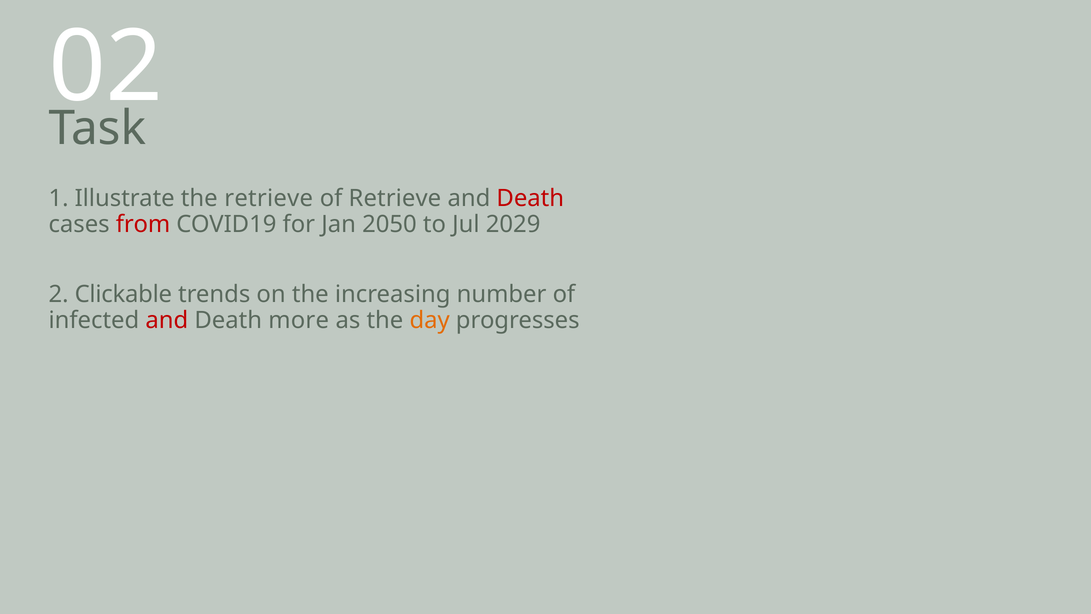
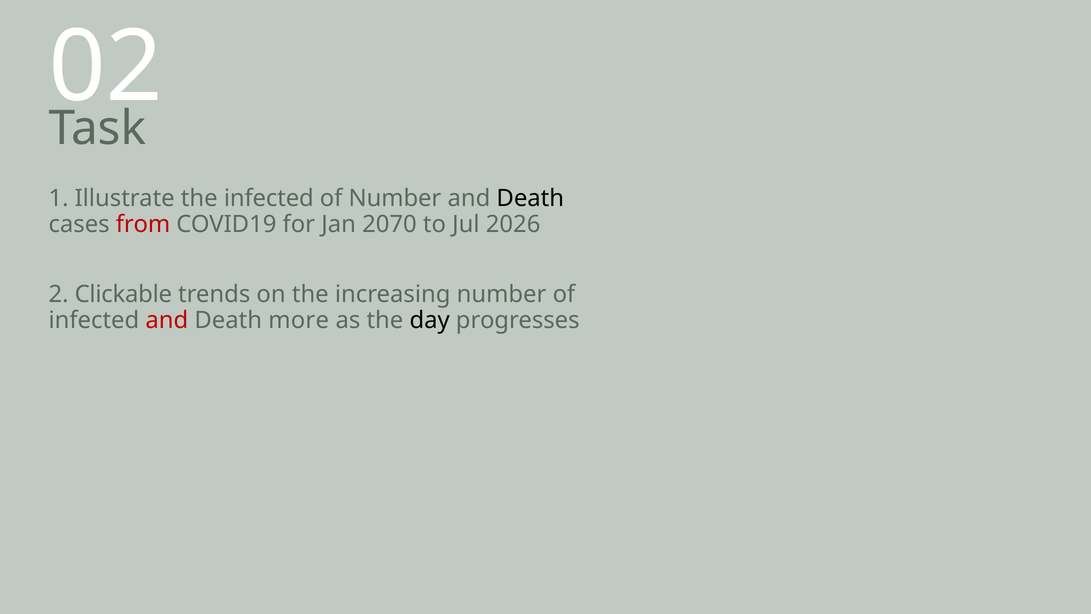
the retrieve: retrieve -> infected
of Retrieve: Retrieve -> Number
Death at (530, 198) colour: red -> black
2050: 2050 -> 2070
2029: 2029 -> 2026
day colour: orange -> black
